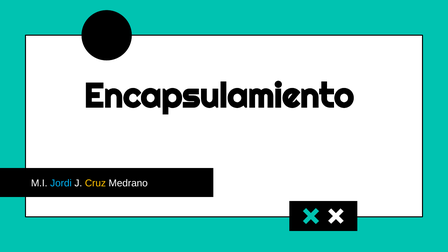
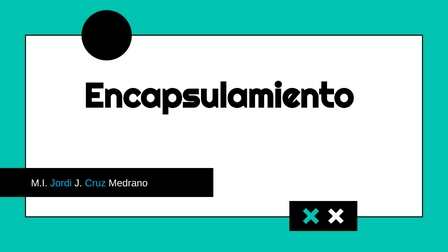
Cruz colour: yellow -> light blue
